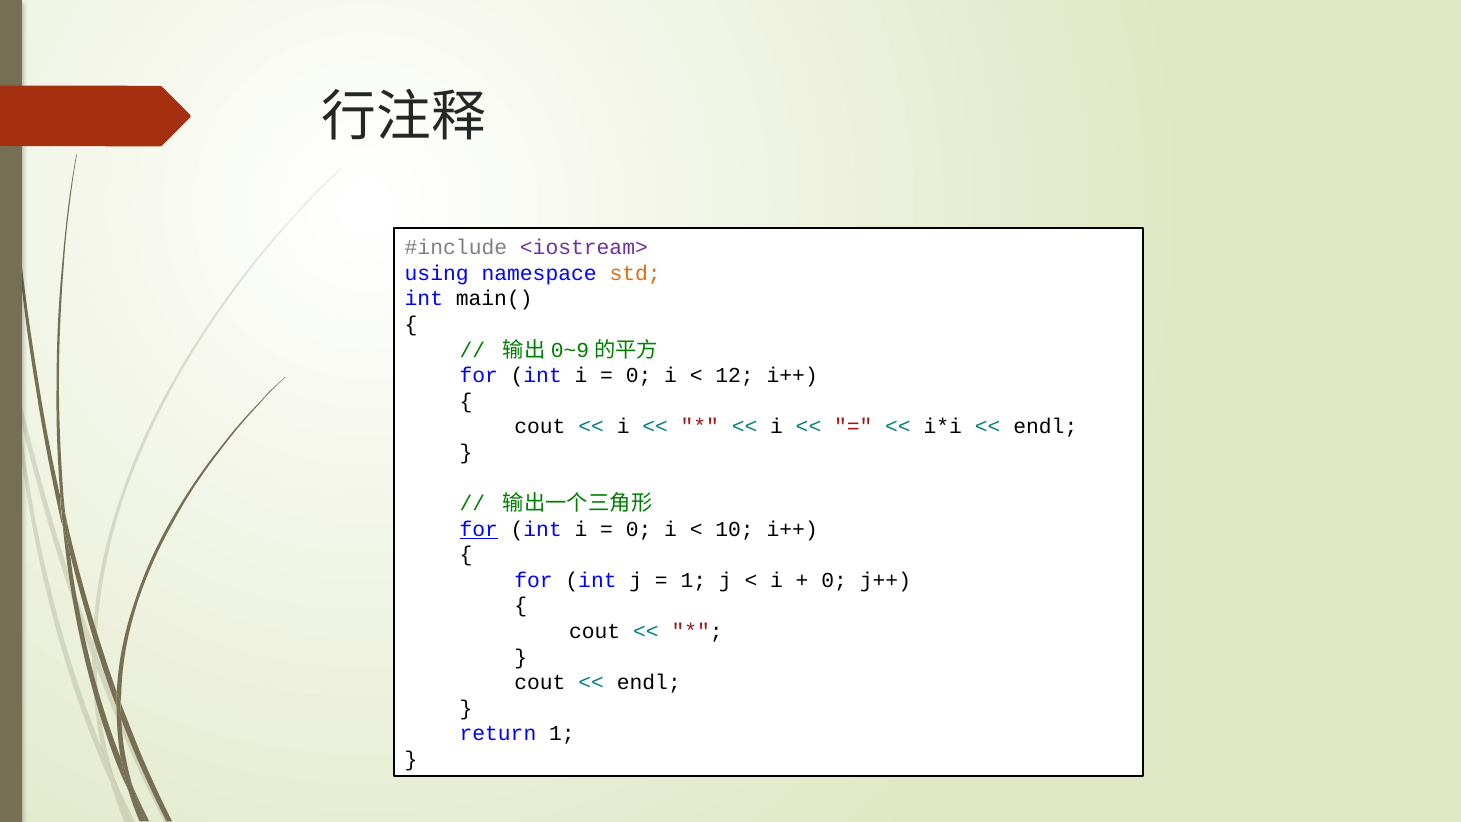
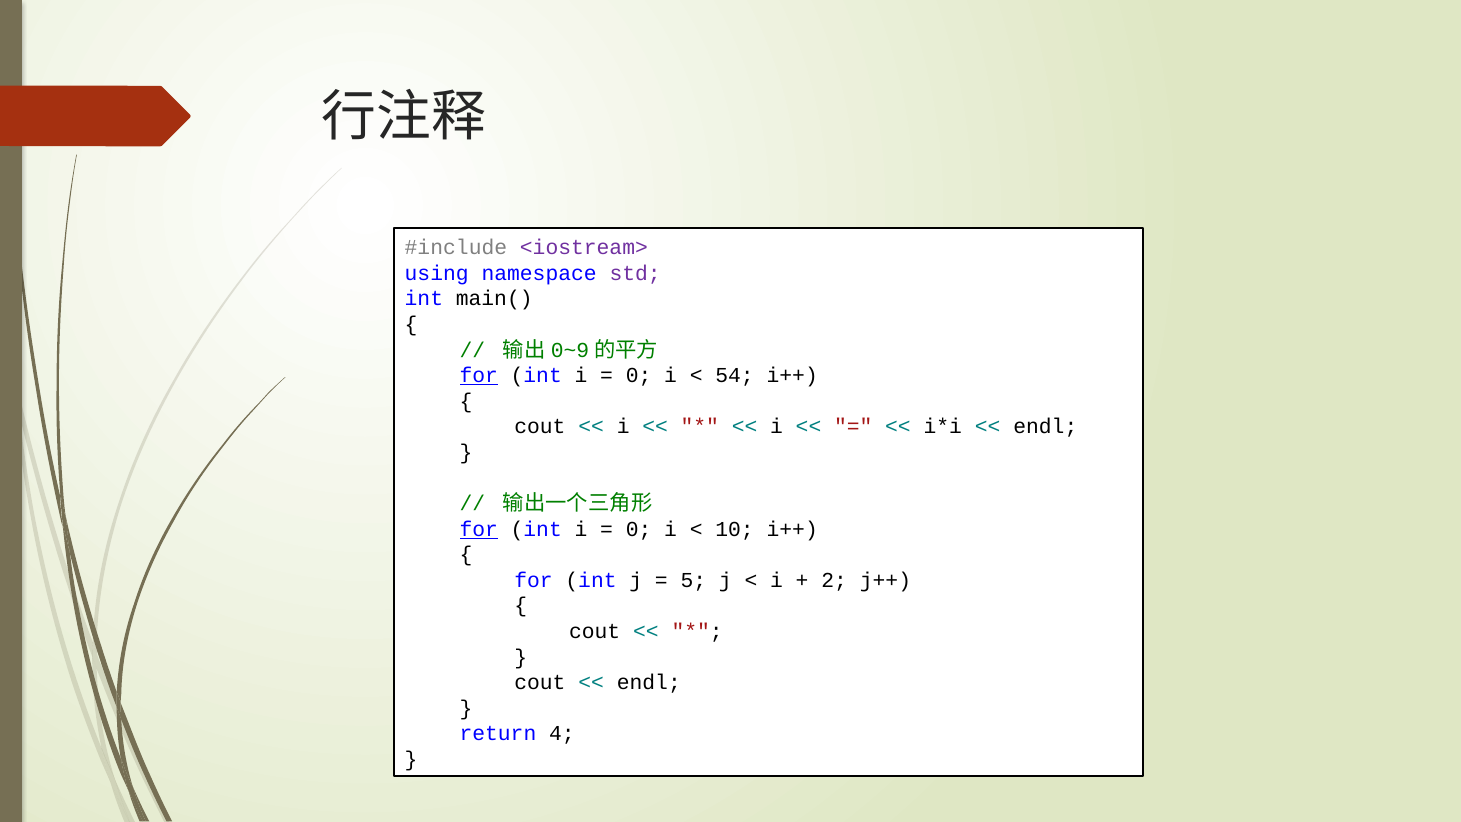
std colour: orange -> purple
for at (479, 375) underline: none -> present
12: 12 -> 54
1 at (693, 580): 1 -> 5
0 at (834, 580): 0 -> 2
return 1: 1 -> 4
